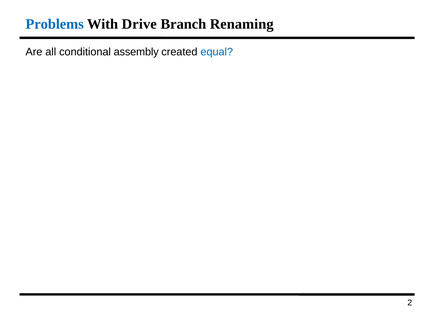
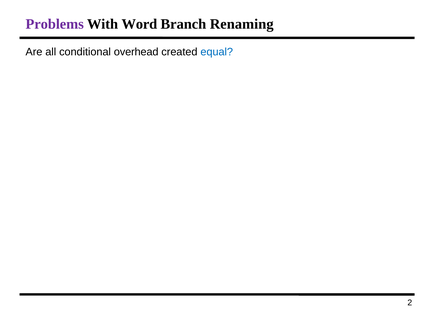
Problems colour: blue -> purple
Drive: Drive -> Word
assembly: assembly -> overhead
